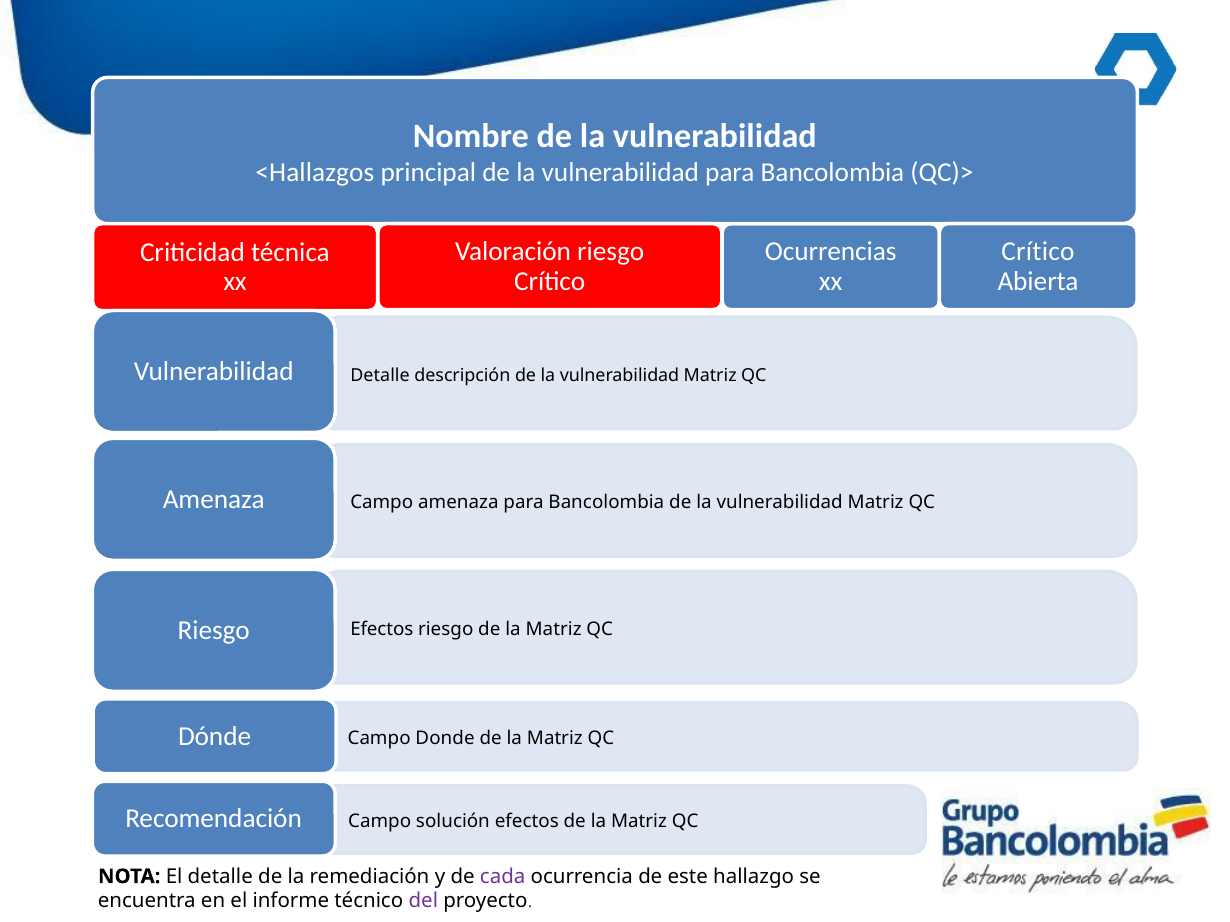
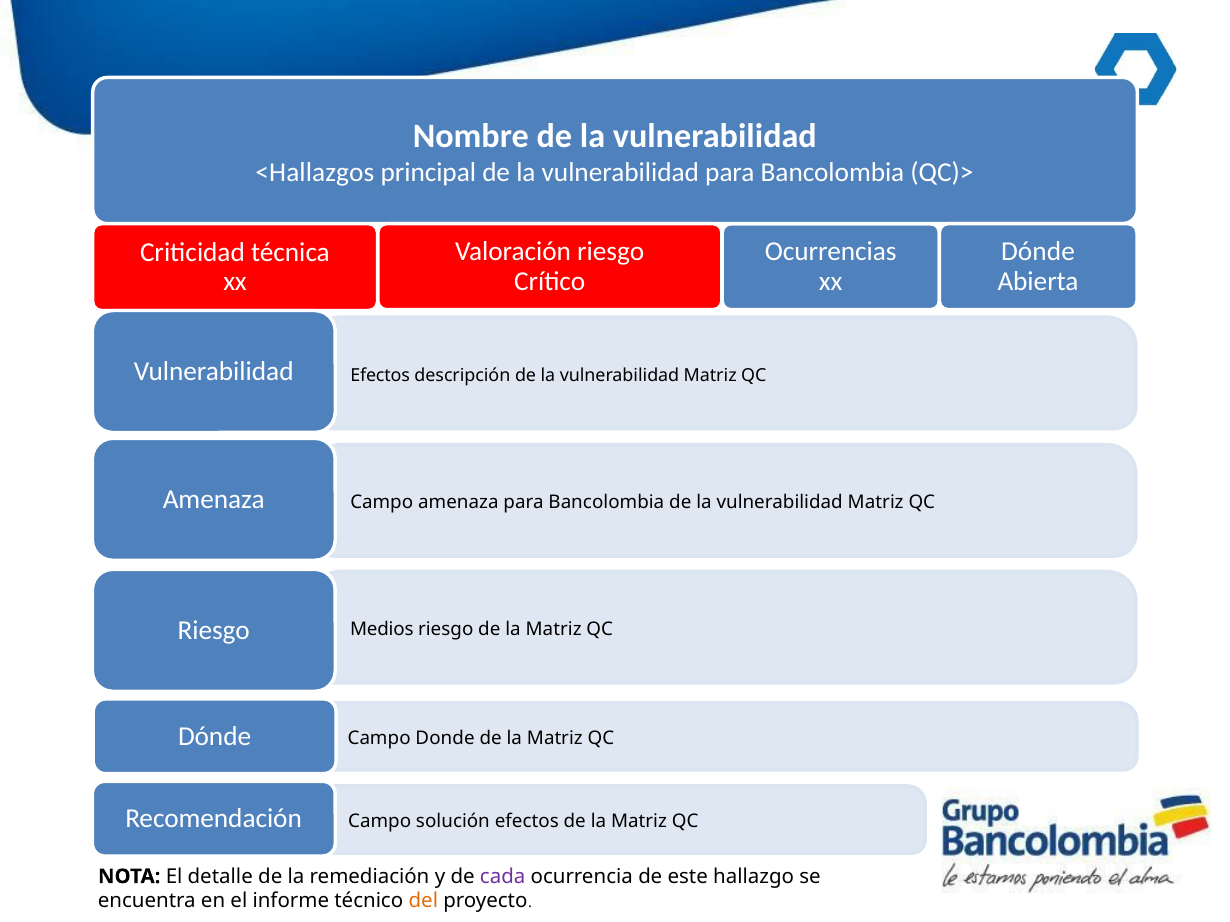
Crítico at (1038, 252): Crítico -> Dónde
Detalle at (380, 375): Detalle -> Efectos
Efectos at (382, 630): Efectos -> Medios
del colour: purple -> orange
